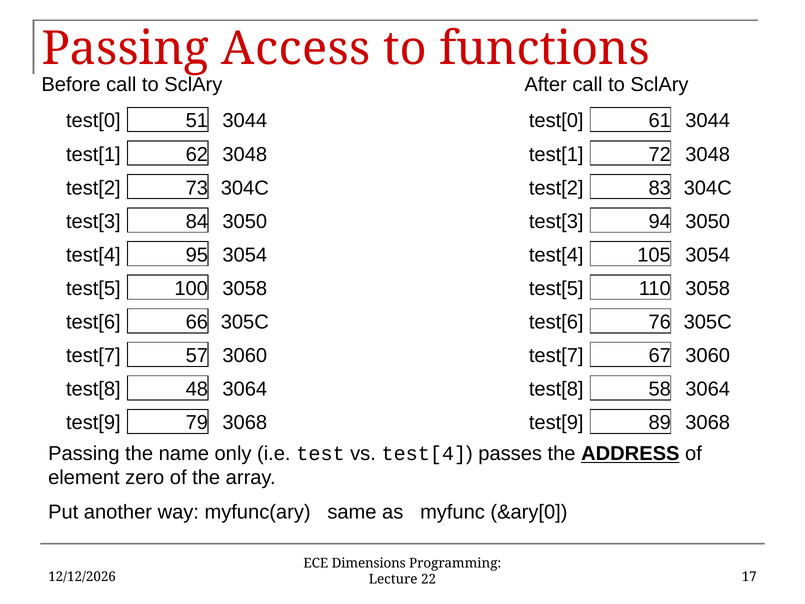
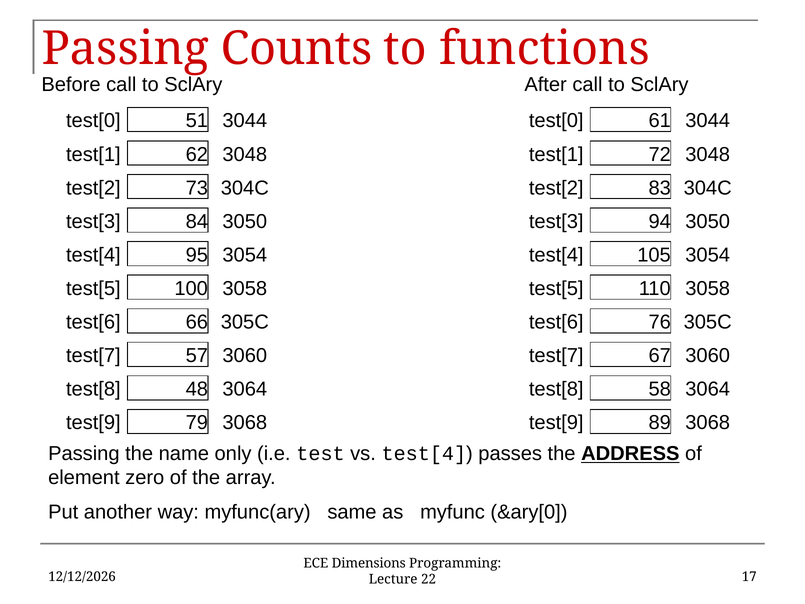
Access: Access -> Counts
